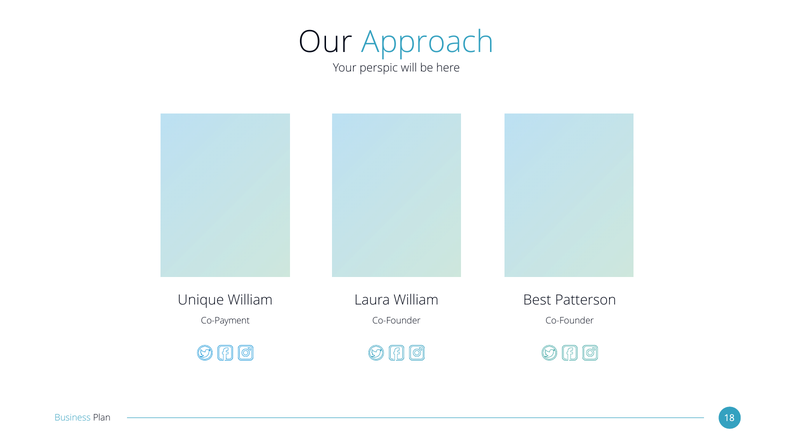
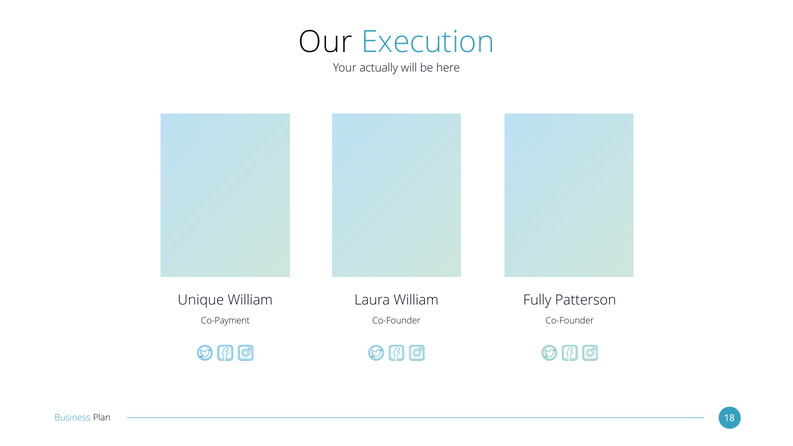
Approach: Approach -> Execution
perspic: perspic -> actually
Best: Best -> Fully
